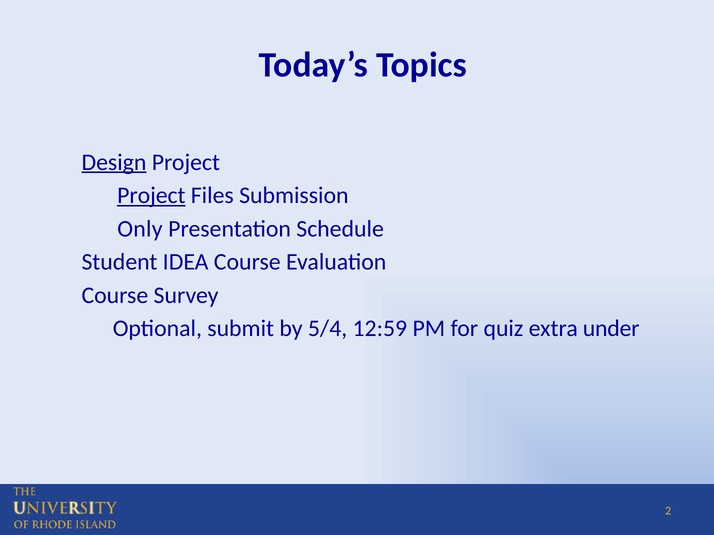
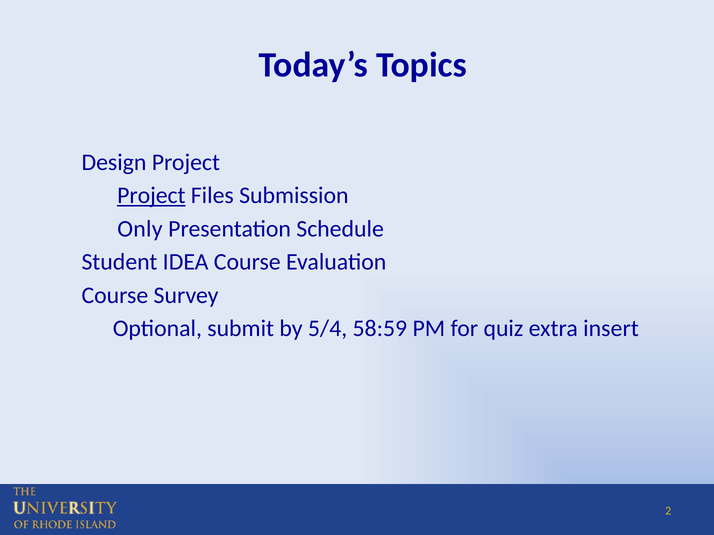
Design underline: present -> none
12:59: 12:59 -> 58:59
under: under -> insert
